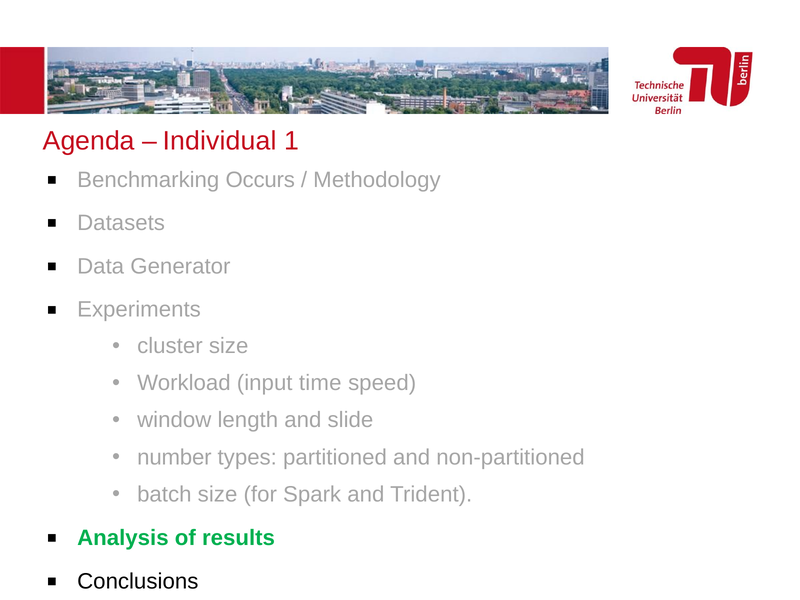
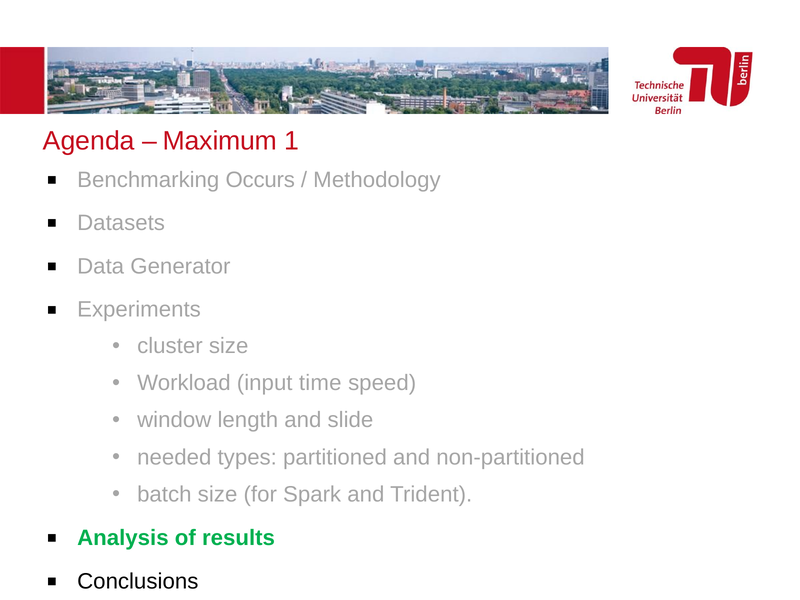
Individual: Individual -> Maximum
number: number -> needed
